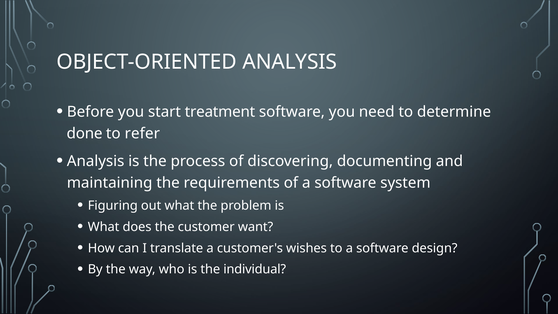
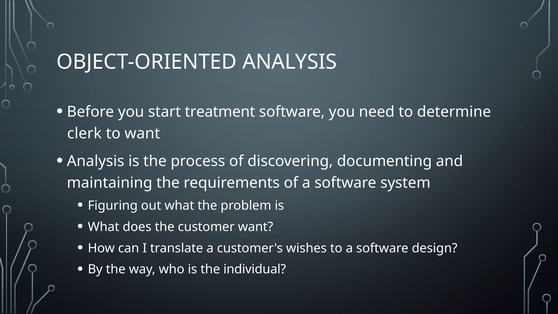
done: done -> clerk
to refer: refer -> want
